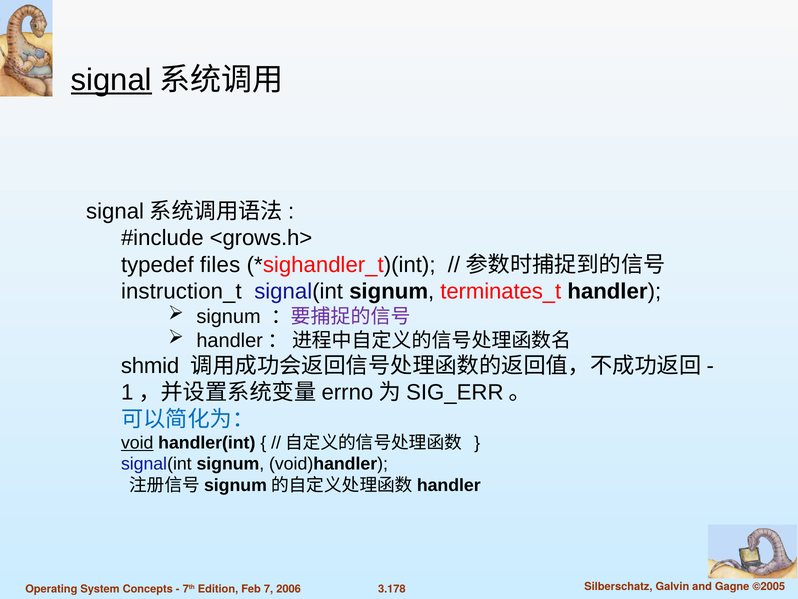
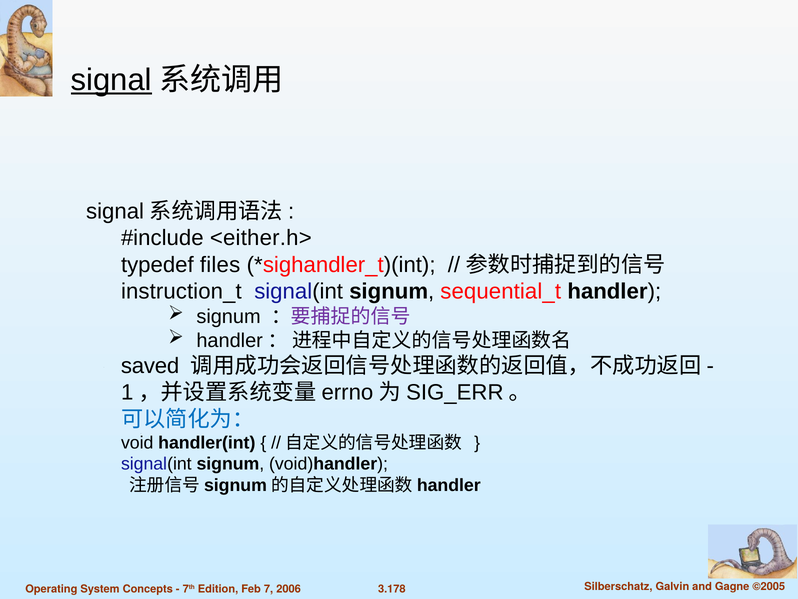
<grows.h>: <grows.h> -> <either.h>
terminates_t: terminates_t -> sequential_t
shmid: shmid -> saved
void underline: present -> none
